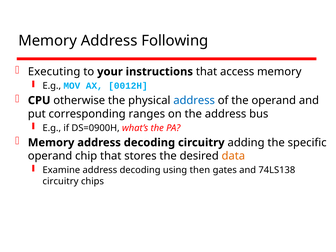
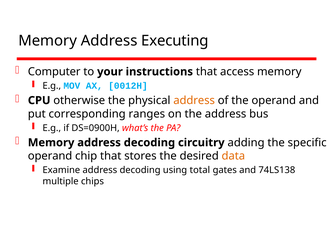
Following: Following -> Executing
Executing: Executing -> Computer
address at (194, 100) colour: blue -> orange
then: then -> total
circuitry at (61, 181): circuitry -> multiple
